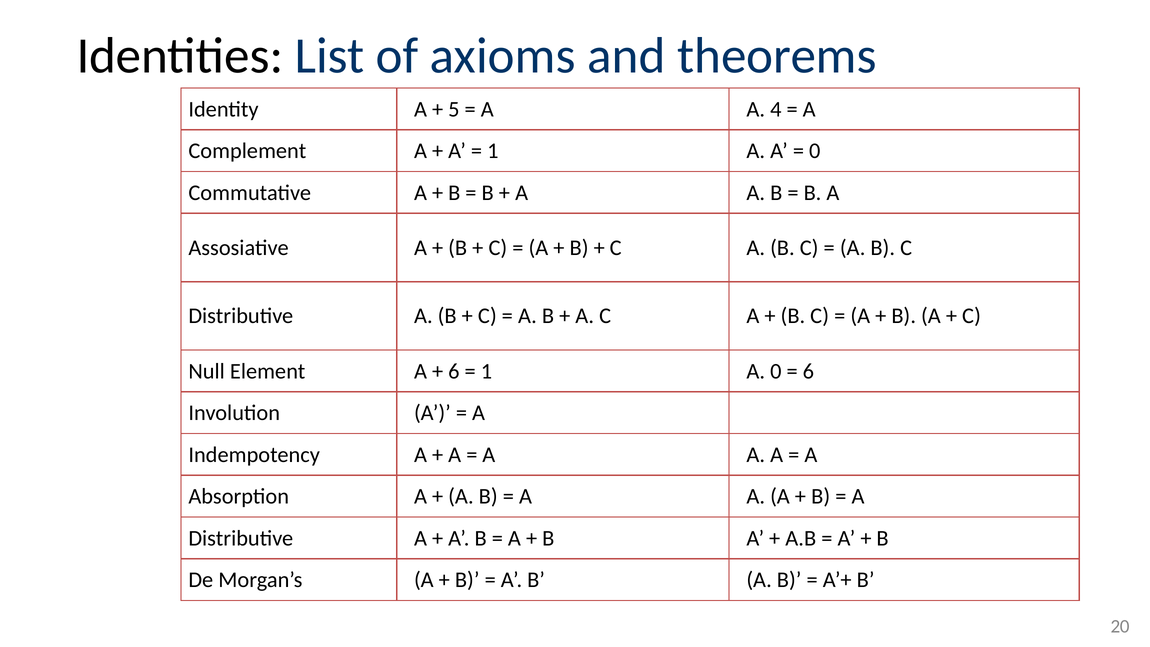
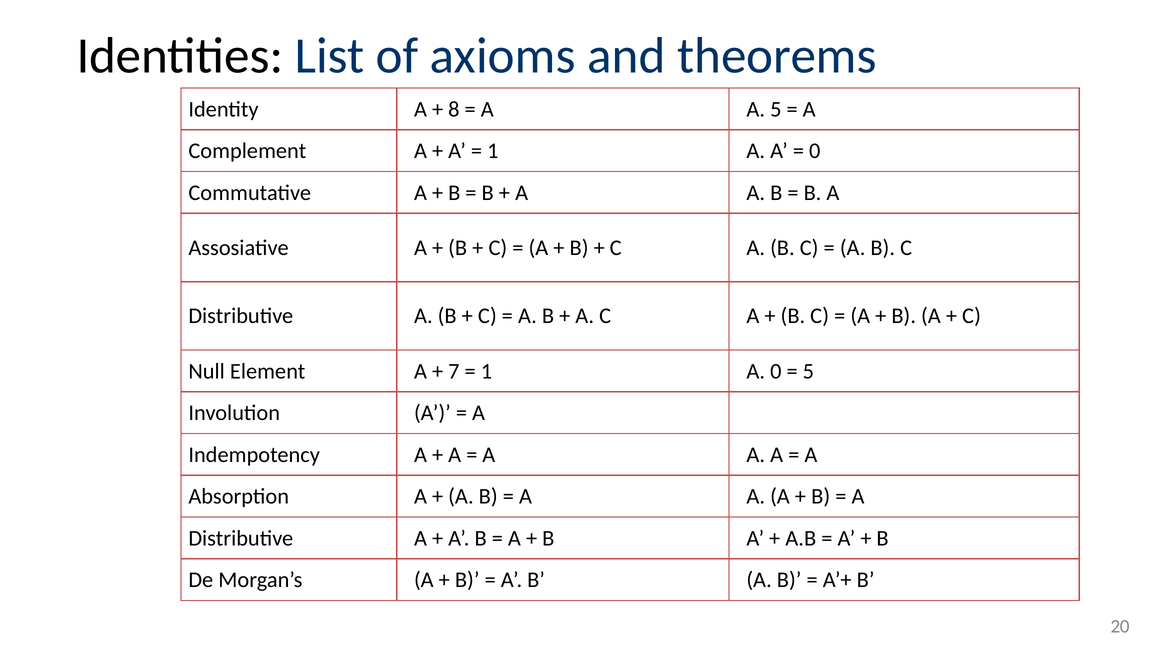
5: 5 -> 8
A 4: 4 -> 5
6 at (454, 371): 6 -> 7
6 at (808, 371): 6 -> 5
